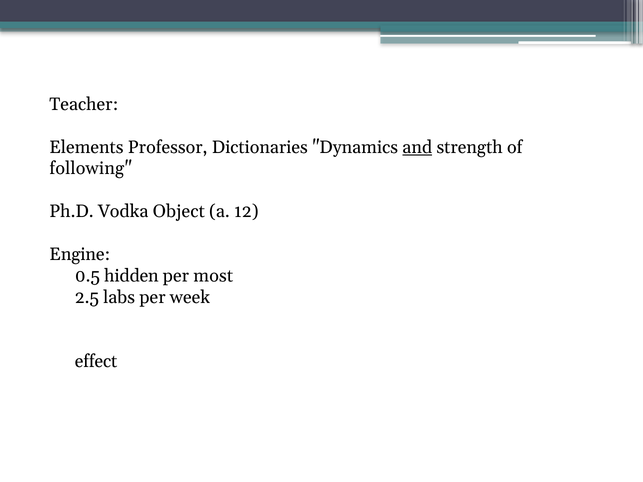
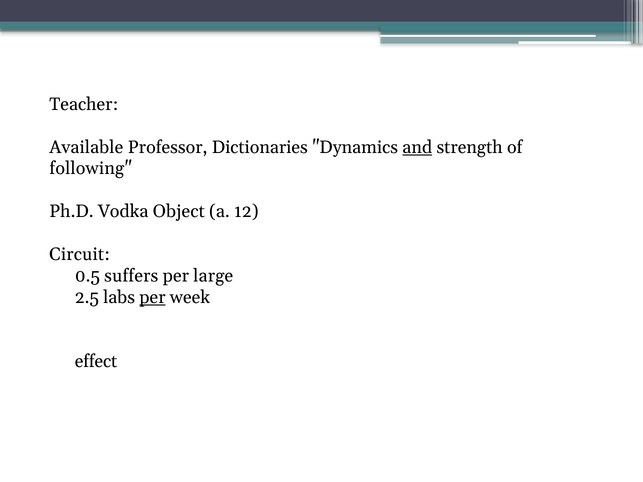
Elements: Elements -> Available
Engine: Engine -> Circuit
hidden: hidden -> suffers
most: most -> large
per at (152, 297) underline: none -> present
